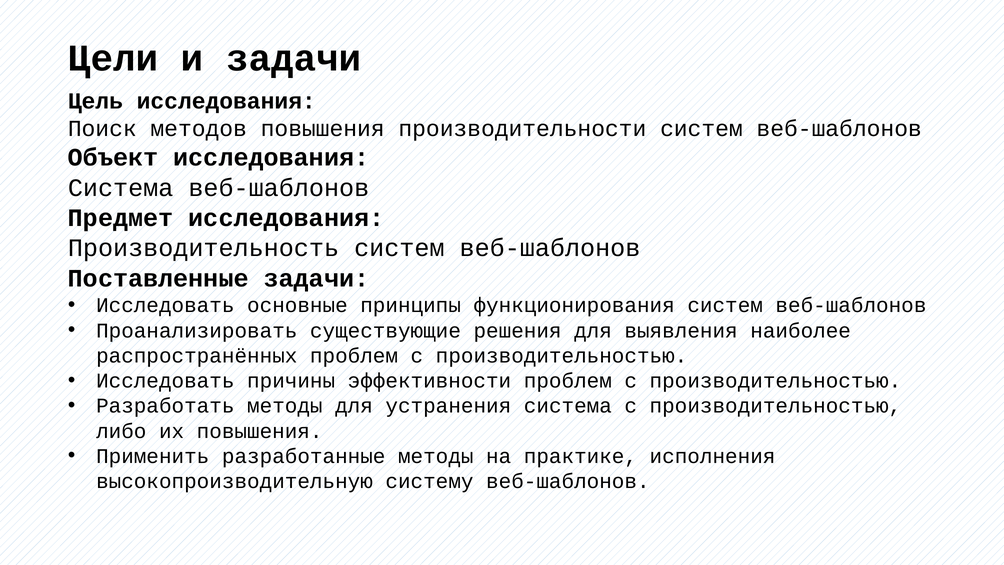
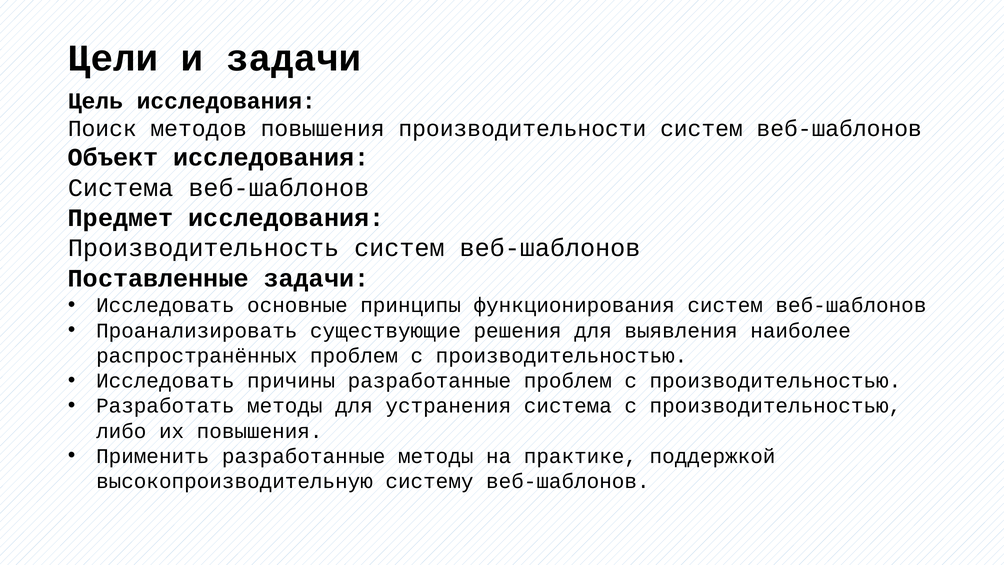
причины эффективности: эффективности -> разработанные
исполнения: исполнения -> поддержкой
